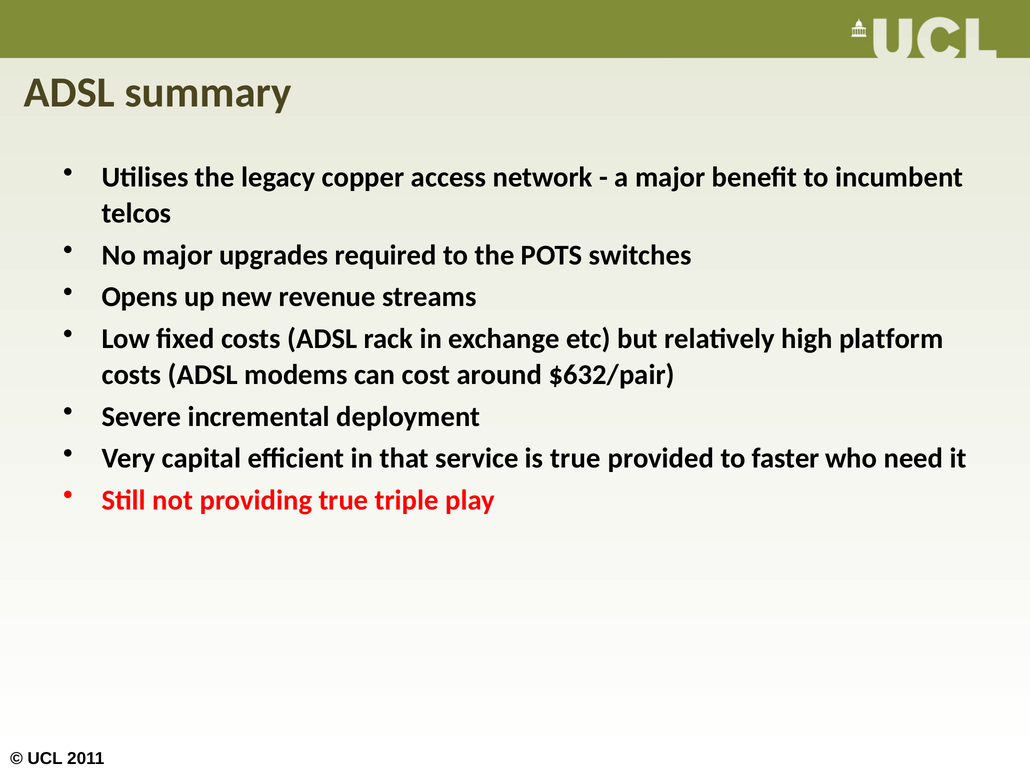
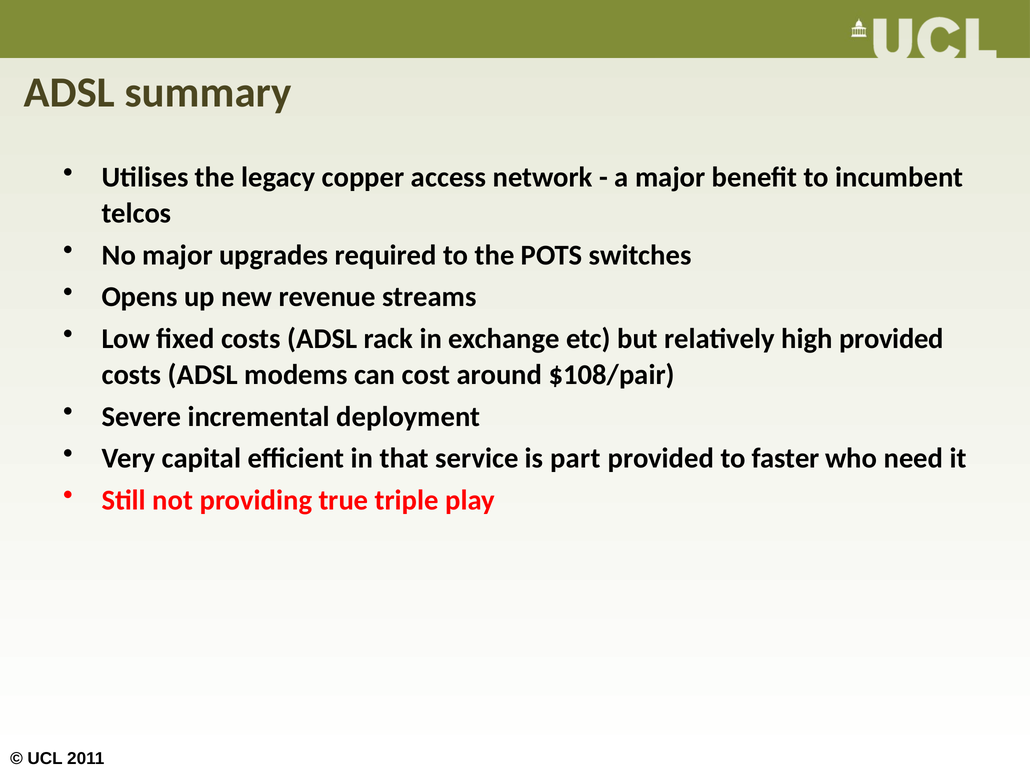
high platform: platform -> provided
$632/pair: $632/pair -> $108/pair
is true: true -> part
